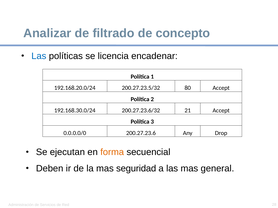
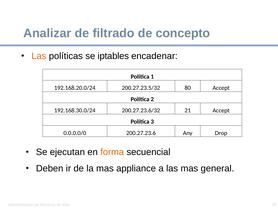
Las at (39, 56) colour: blue -> orange
licencia: licencia -> iptables
seguridad: seguridad -> appliance
